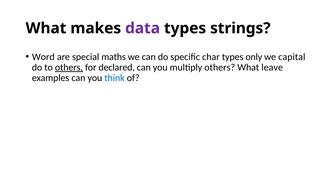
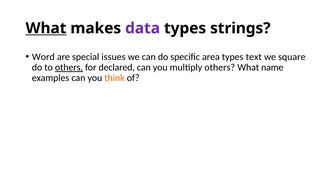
What at (46, 28) underline: none -> present
maths: maths -> issues
char: char -> area
only: only -> text
capital: capital -> square
leave: leave -> name
think colour: blue -> orange
